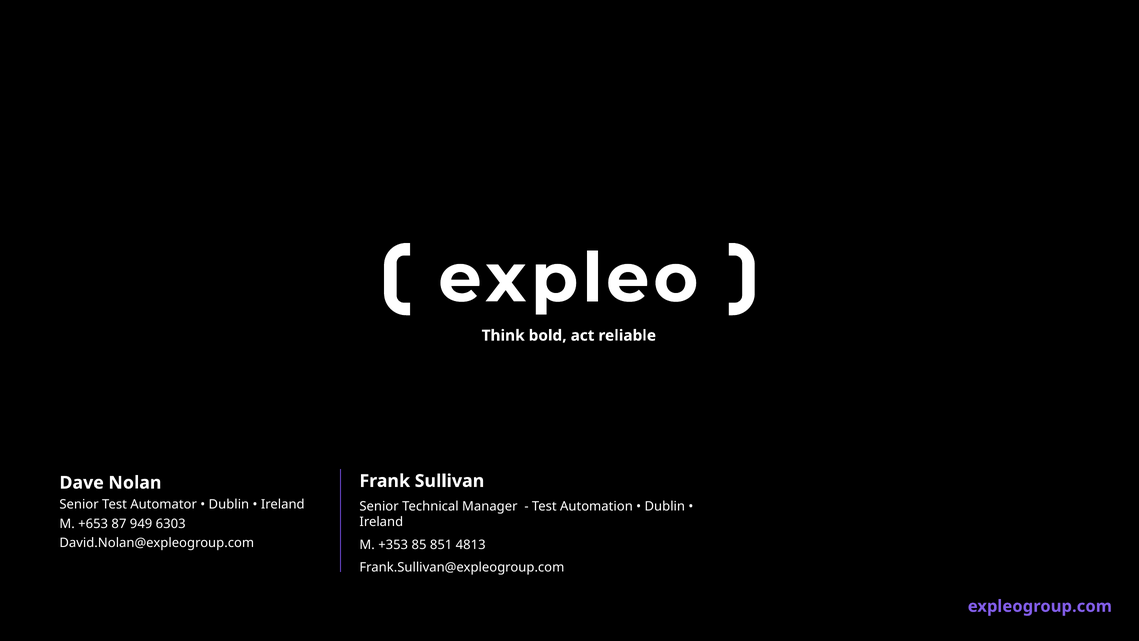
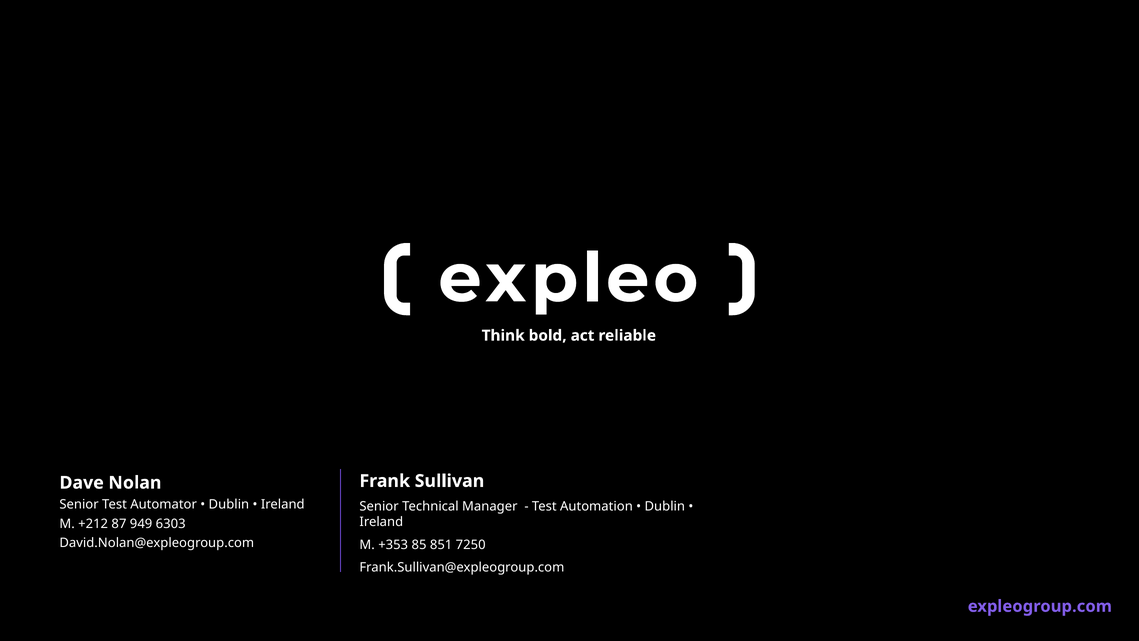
+653: +653 -> +212
4813: 4813 -> 7250
